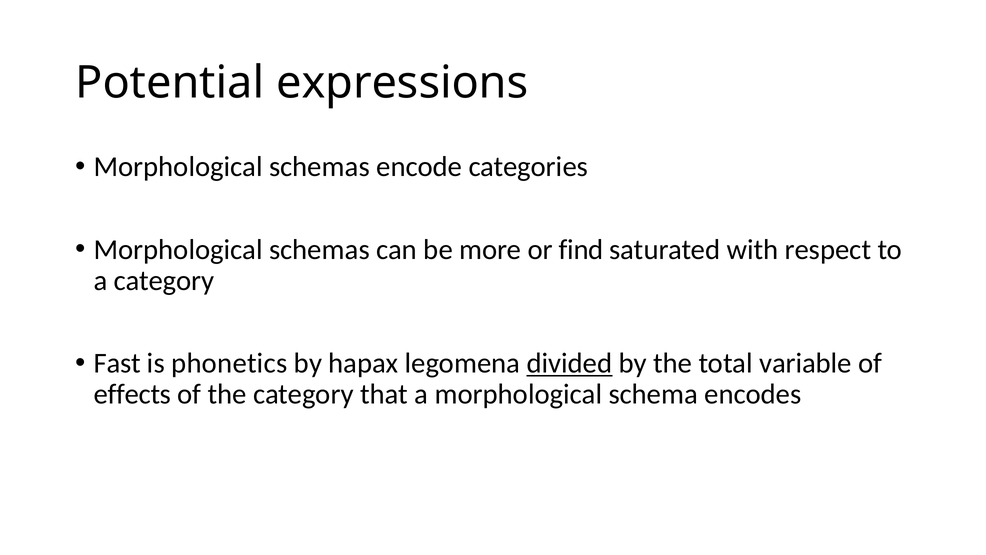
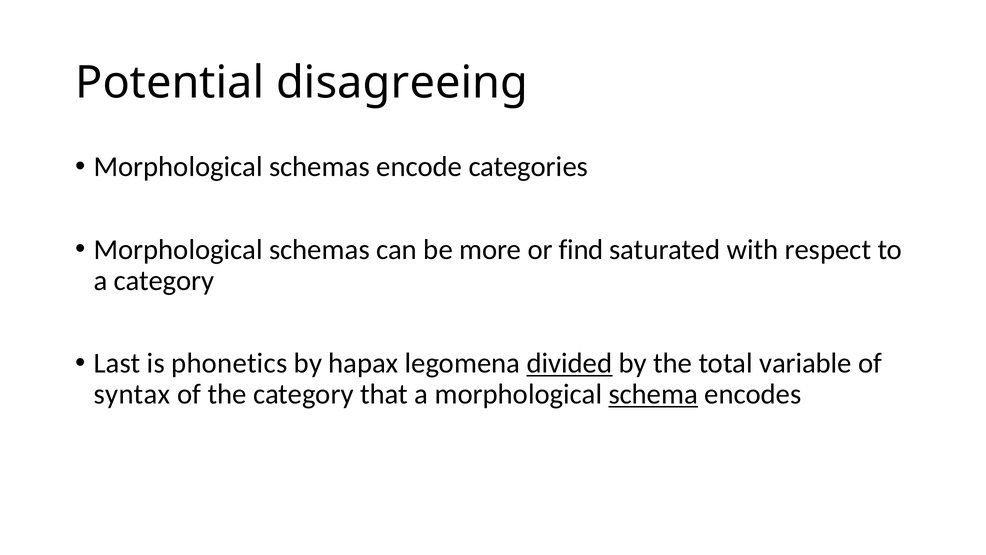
expressions: expressions -> disagreeing
Fast: Fast -> Last
effects: effects -> syntax
schema underline: none -> present
